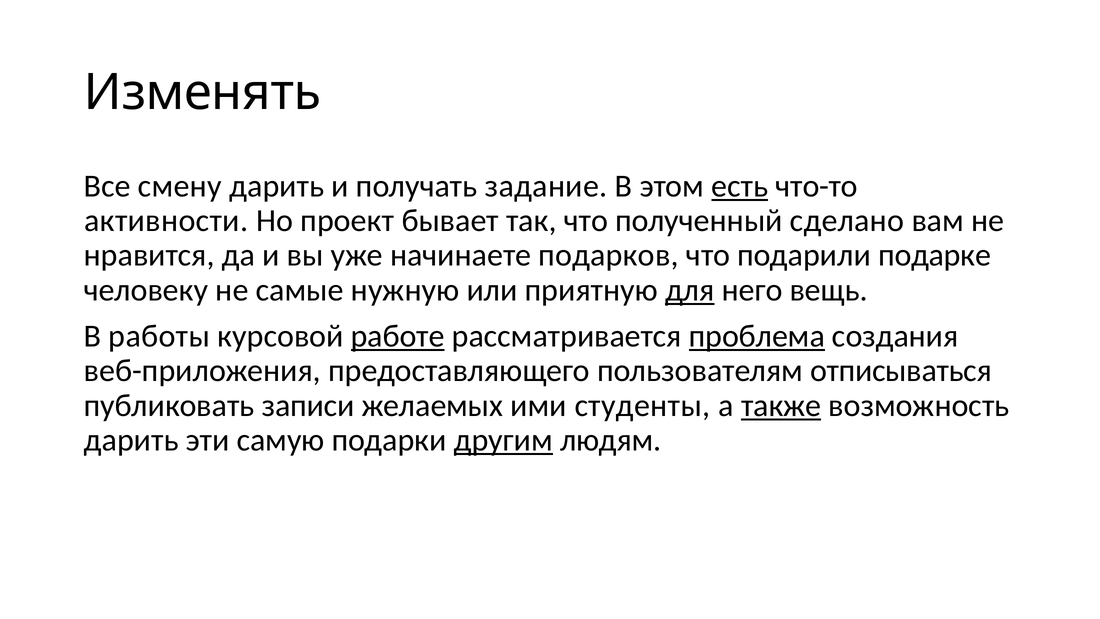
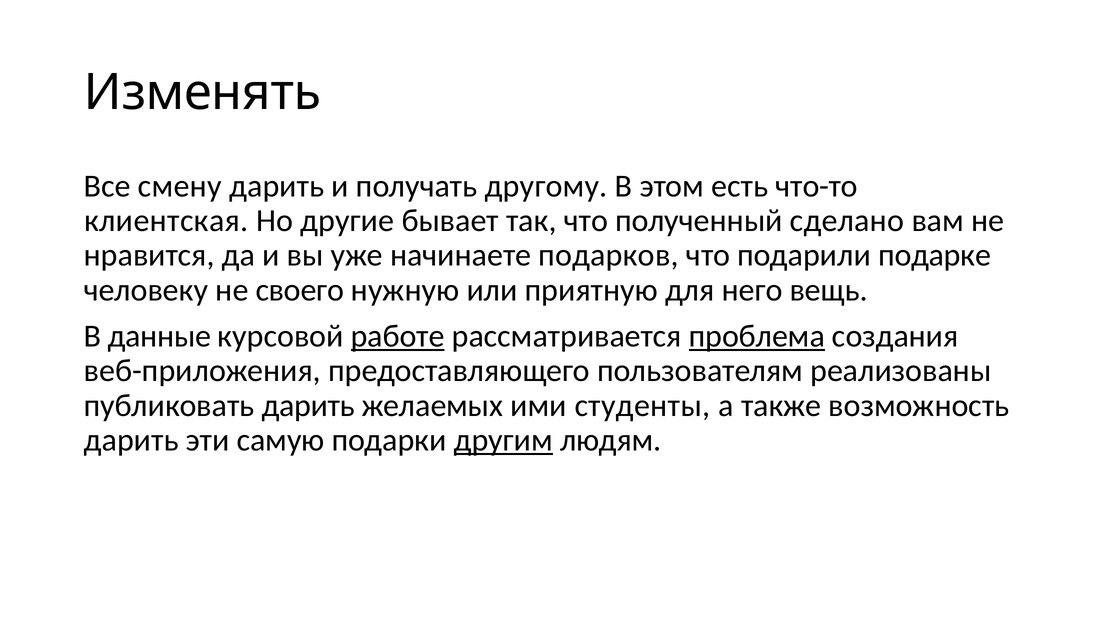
задание: задание -> другому
есть underline: present -> none
активности: активности -> клиентская
проект: проект -> другие
самые: самые -> своего
для underline: present -> none
работы: работы -> данные
отписываться: отписываться -> реализованы
публиковать записи: записи -> дарить
также underline: present -> none
